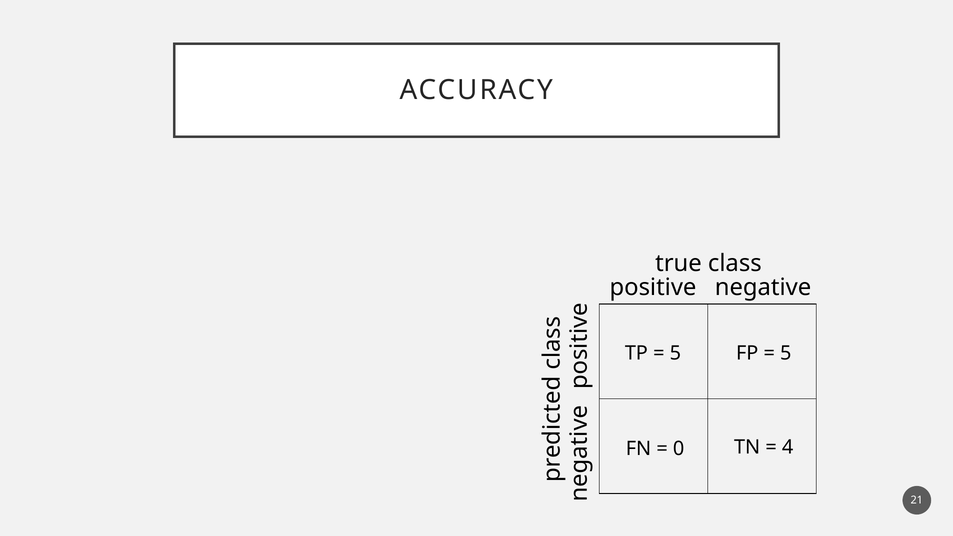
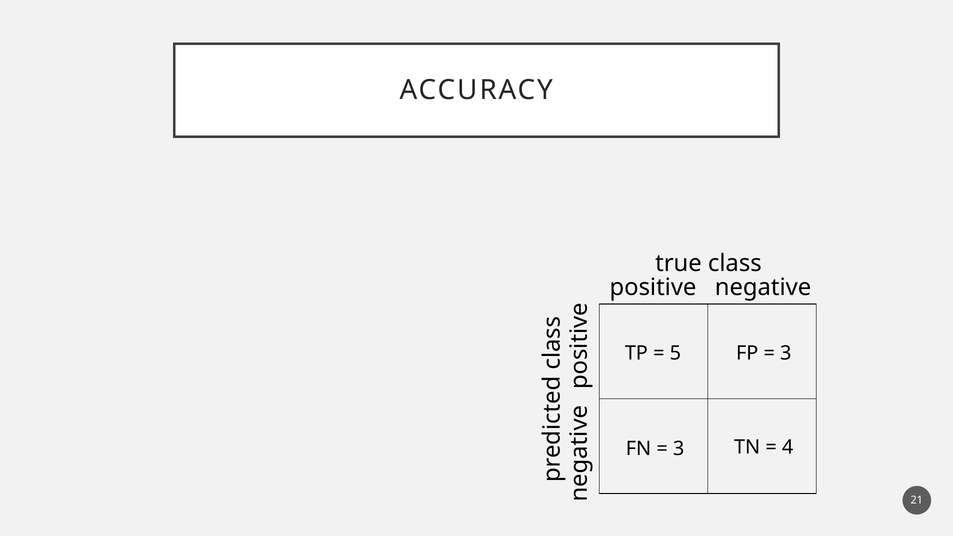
5 at (786, 353): 5 -> 3
0 at (679, 449): 0 -> 3
